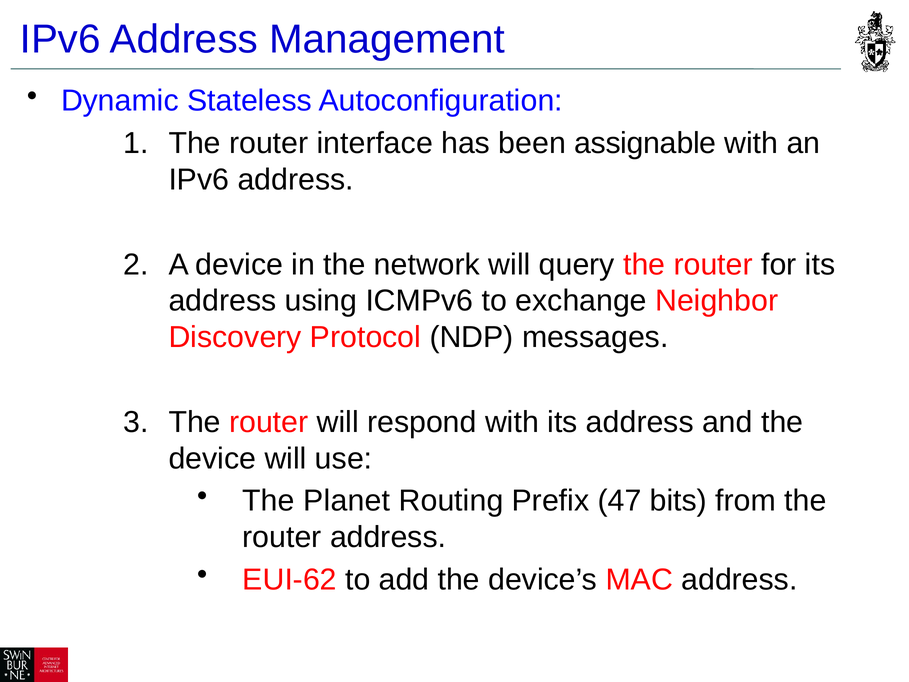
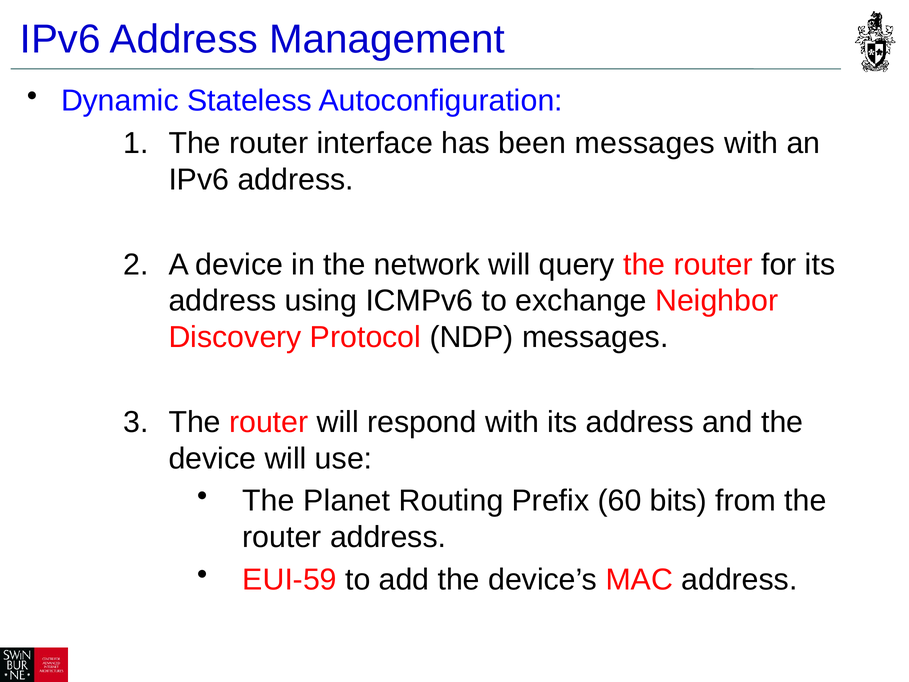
been assignable: assignable -> messages
47: 47 -> 60
EUI-62: EUI-62 -> EUI-59
